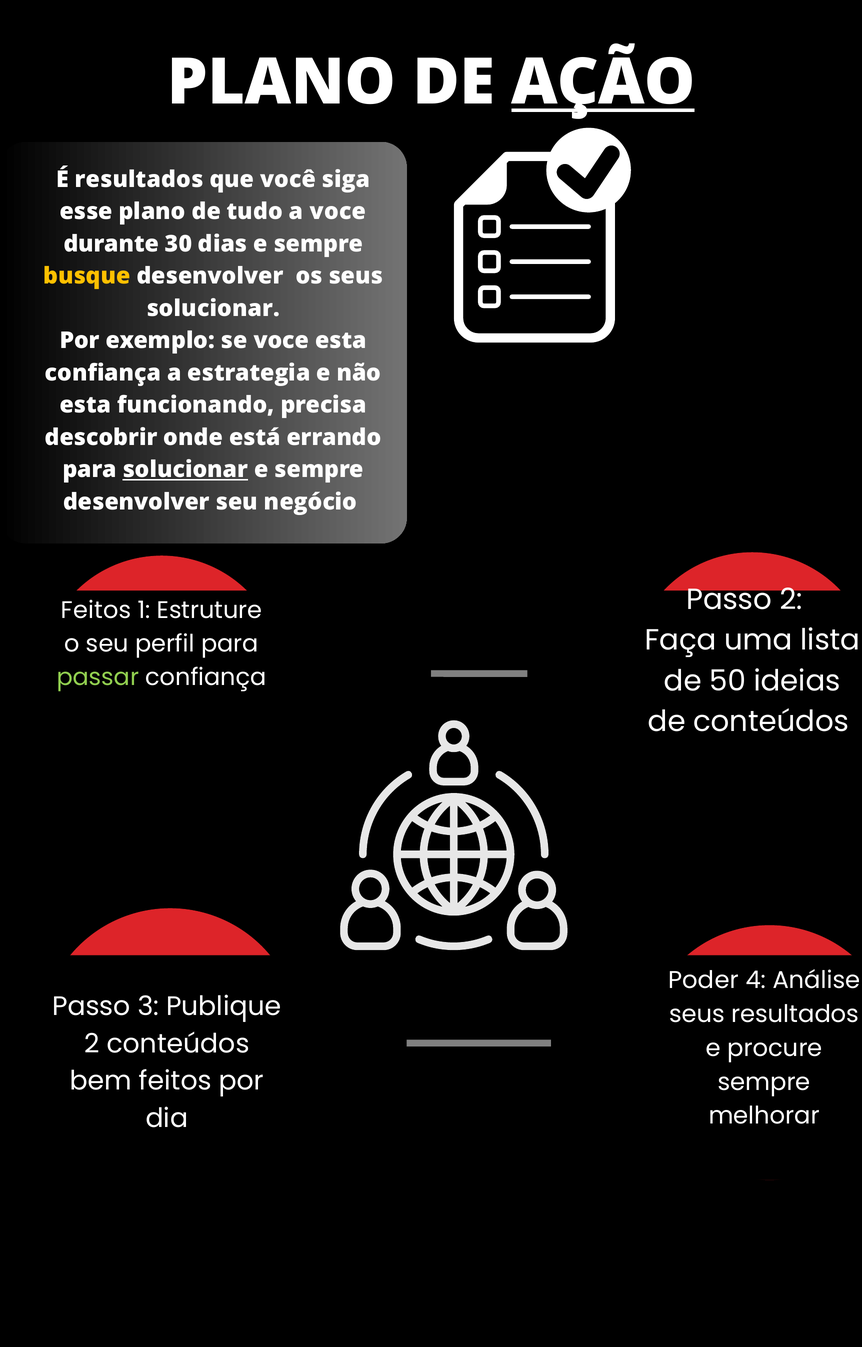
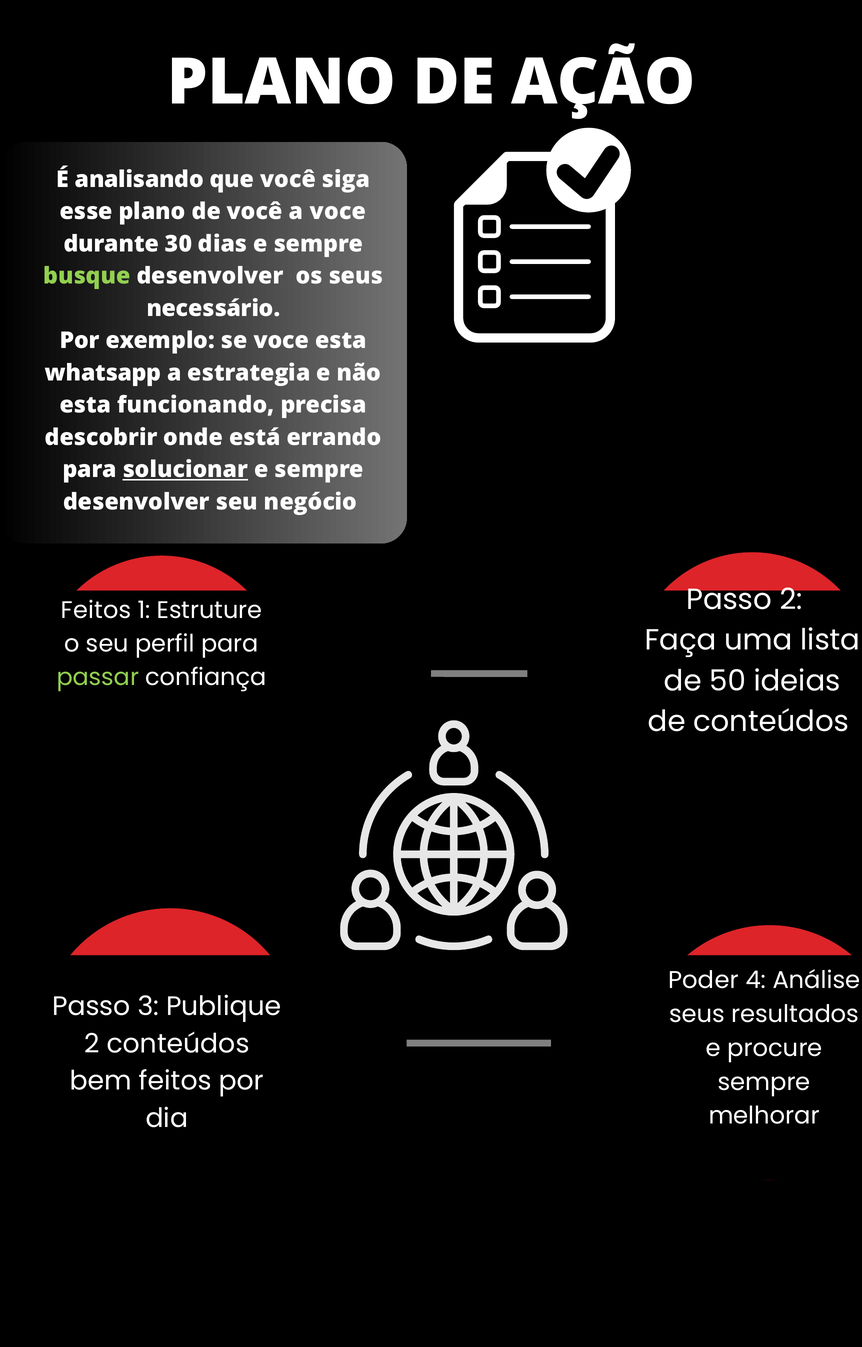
AÇÃO underline: present -> none
É resultados: resultados -> analisando
de tudo: tudo -> você
busque colour: yellow -> light green
solucionar at (213, 308): solucionar -> necessário
confiança at (103, 373): confiança -> whatsapp
